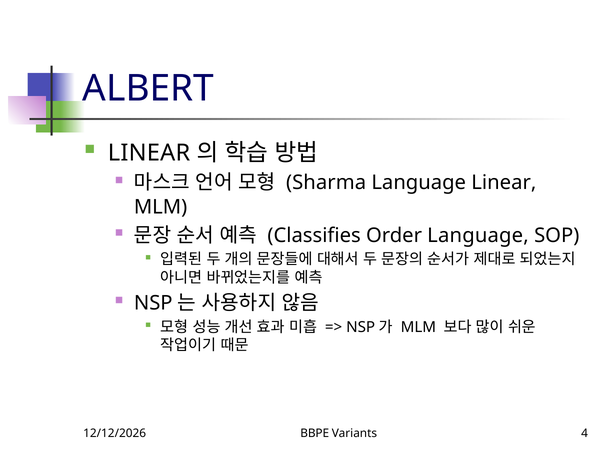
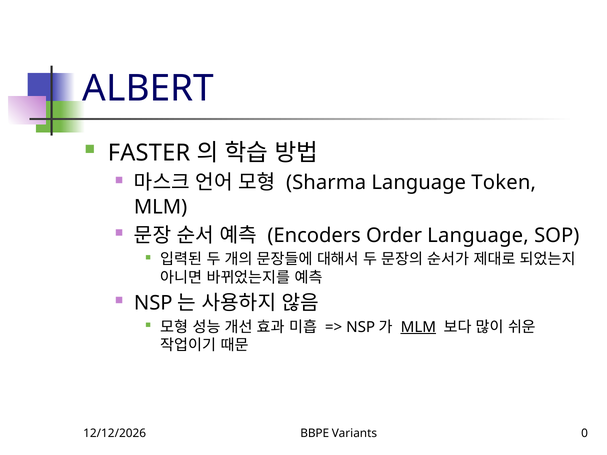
LINEAR at (149, 153): LINEAR -> FASTER
Language Linear: Linear -> Token
Classifies: Classifies -> Encoders
MLM at (418, 327) underline: none -> present
4: 4 -> 0
